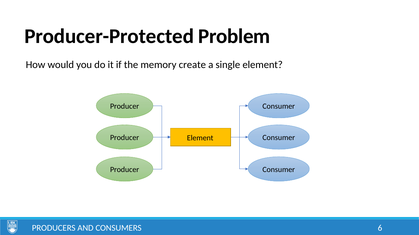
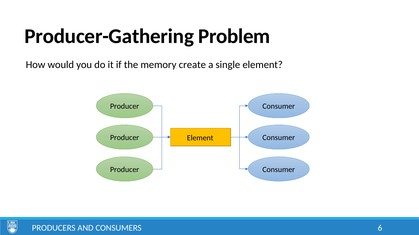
Producer-Protected: Producer-Protected -> Producer-Gathering
